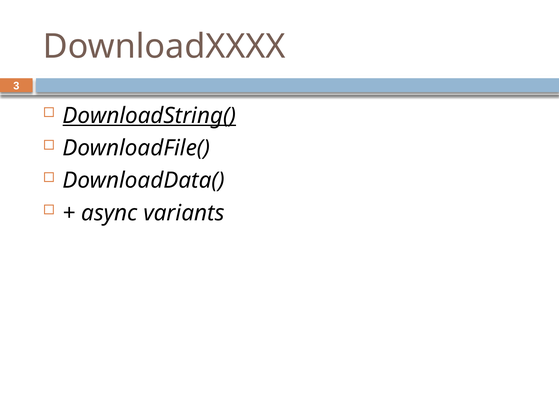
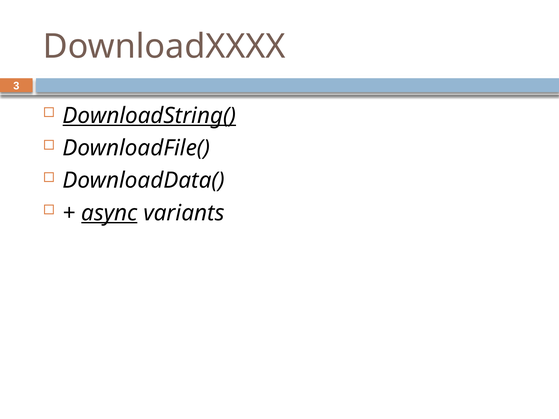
async underline: none -> present
